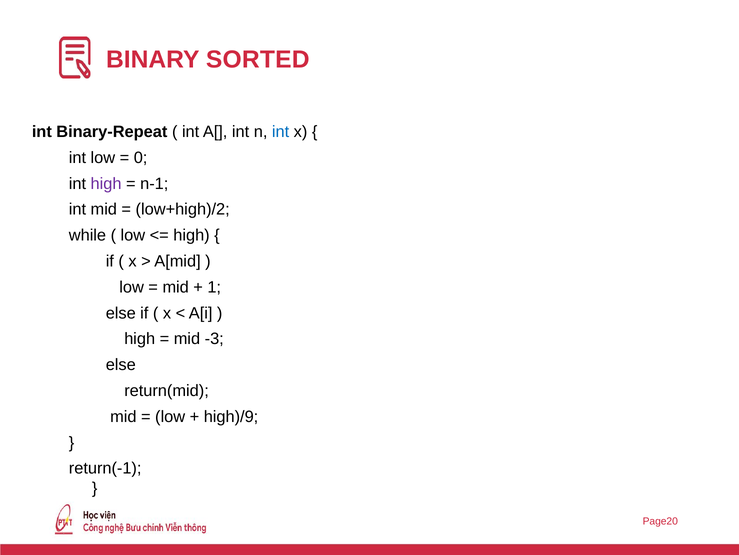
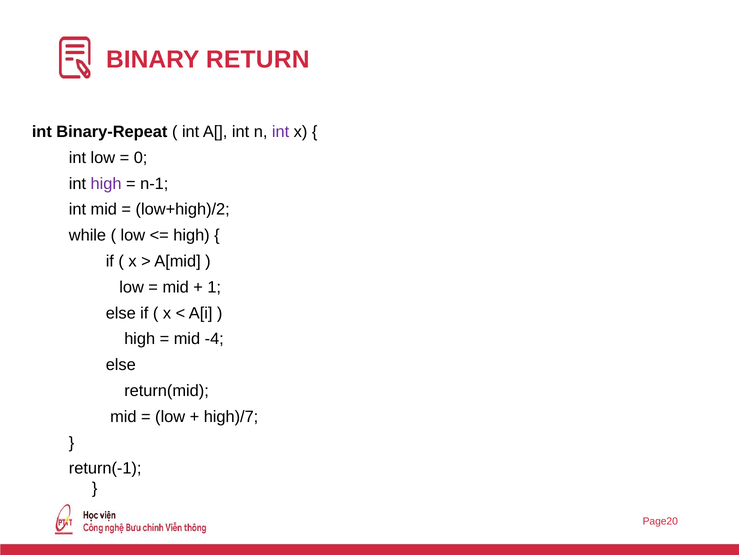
SORTED: SORTED -> RETURN
int at (281, 132) colour: blue -> purple
-3: -3 -> -4
high)/9: high)/9 -> high)/7
